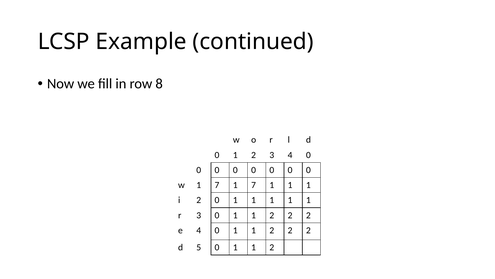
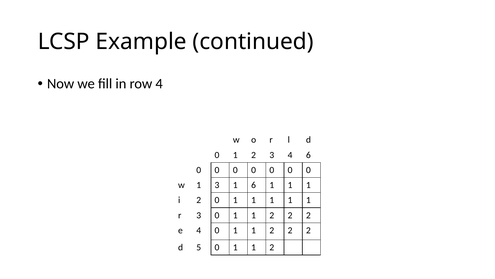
row 8: 8 -> 4
3 4 0: 0 -> 6
w 1 7: 7 -> 3
7 at (254, 185): 7 -> 6
